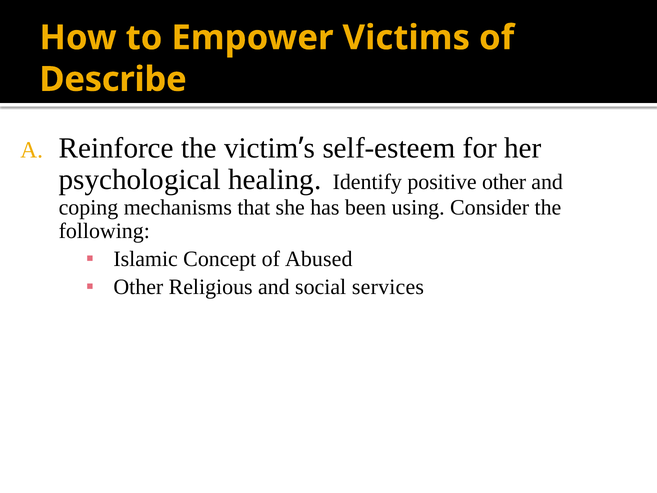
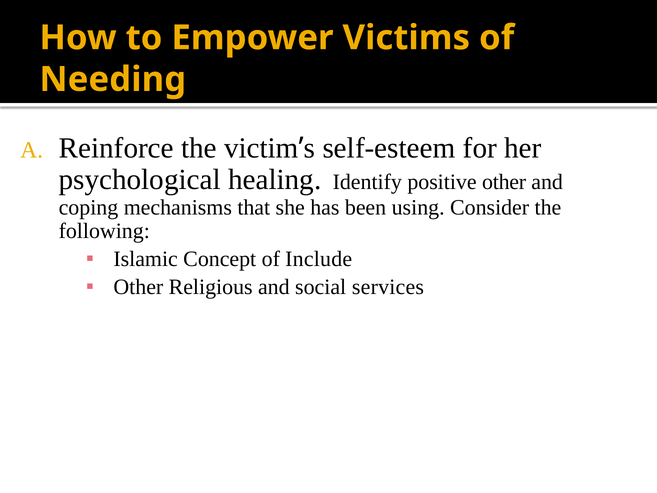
Describe: Describe -> Needing
Abused: Abused -> Include
